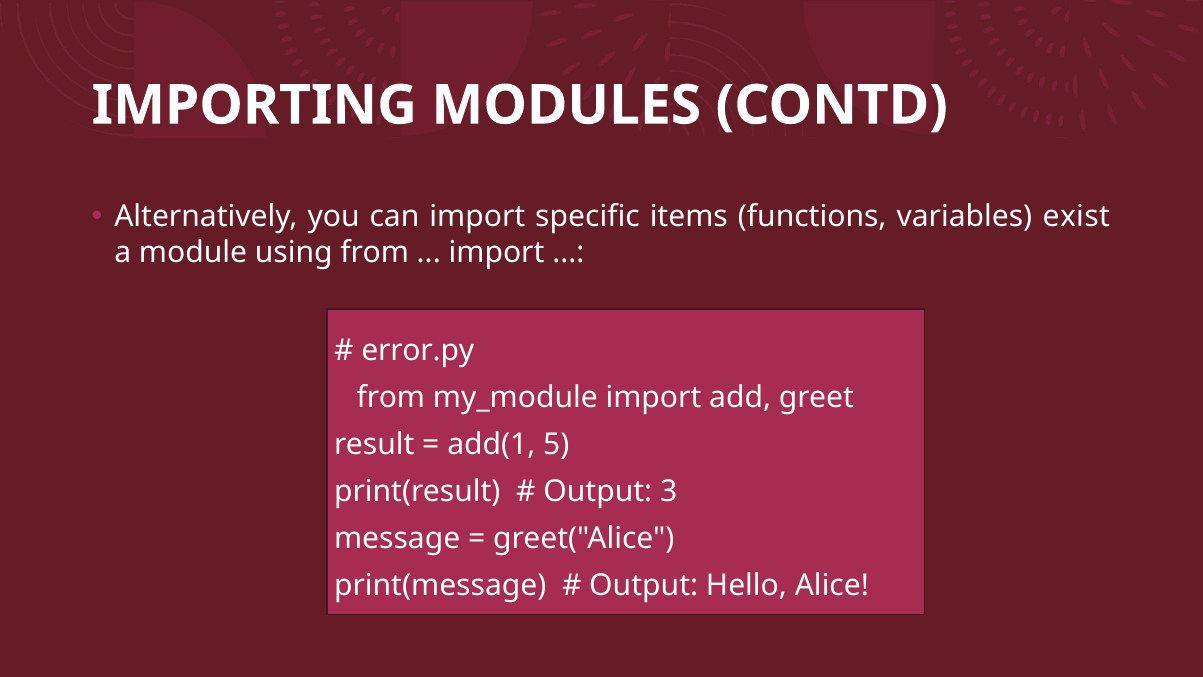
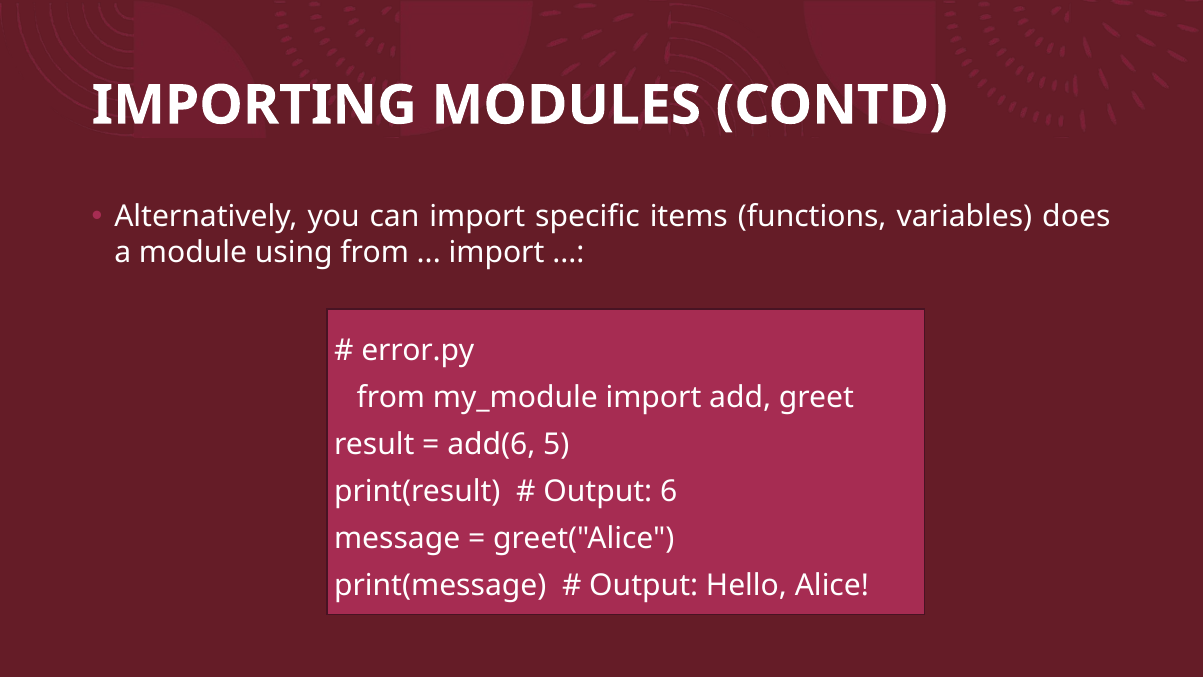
exist: exist -> does
add(1: add(1 -> add(6
3: 3 -> 6
